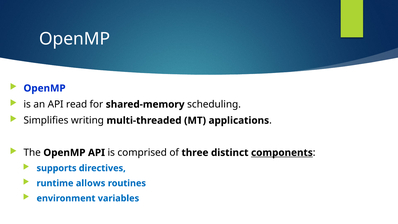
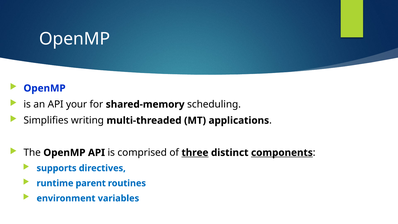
read: read -> your
three underline: none -> present
allows: allows -> parent
